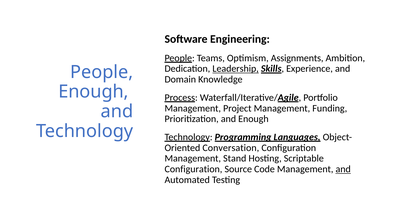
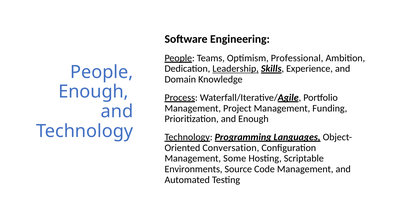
Assignments: Assignments -> Professional
Stand: Stand -> Some
Configuration at (193, 169): Configuration -> Environments
and at (343, 169) underline: present -> none
